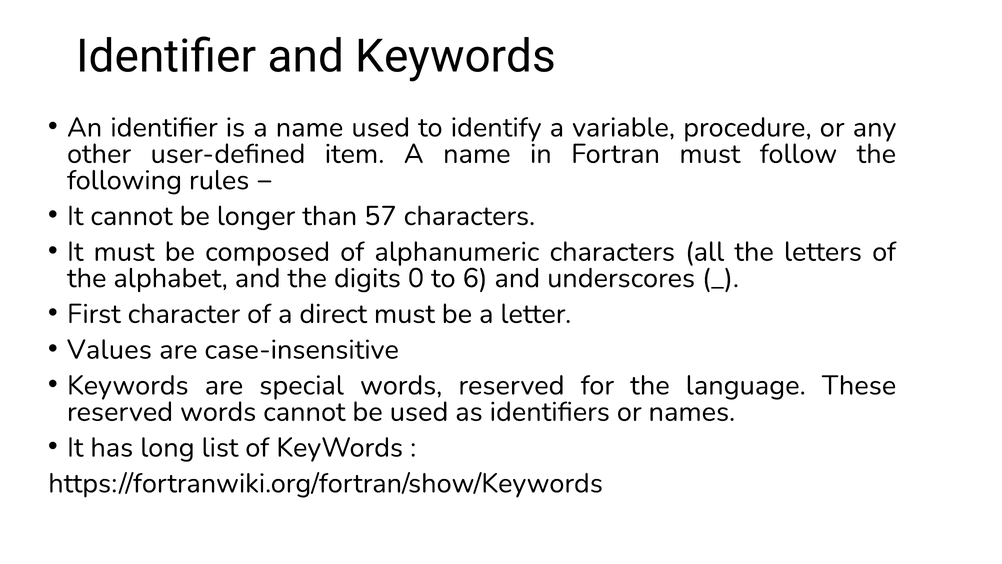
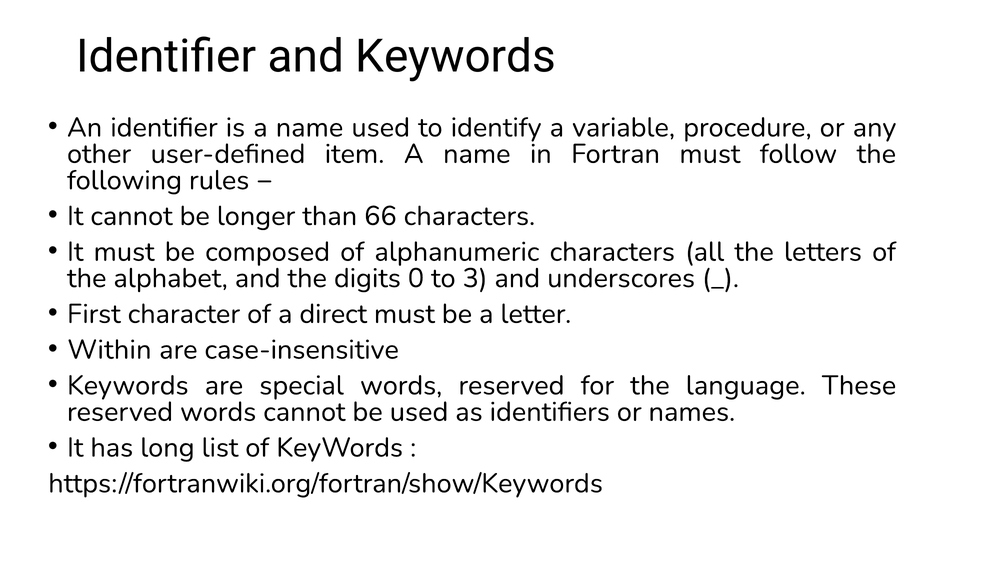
57: 57 -> 66
6: 6 -> 3
Values: Values -> Within
